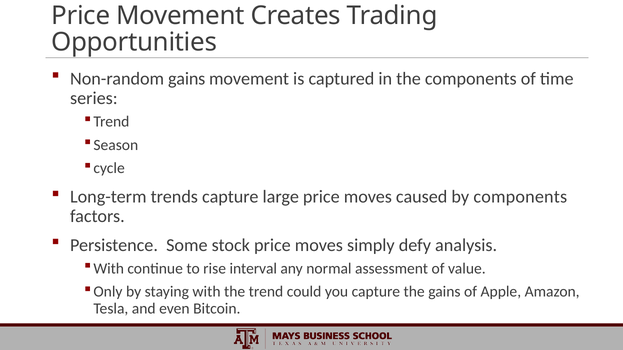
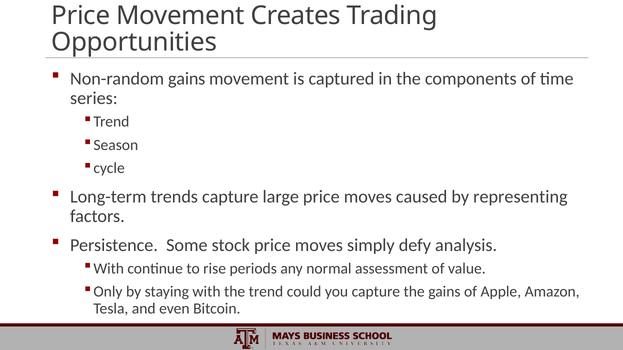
by components: components -> representing
interval: interval -> periods
